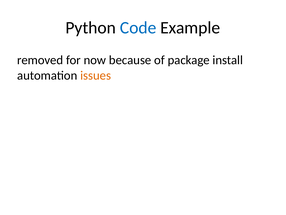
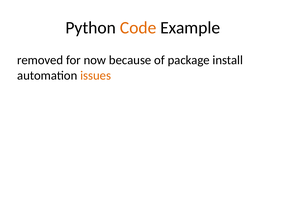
Code colour: blue -> orange
